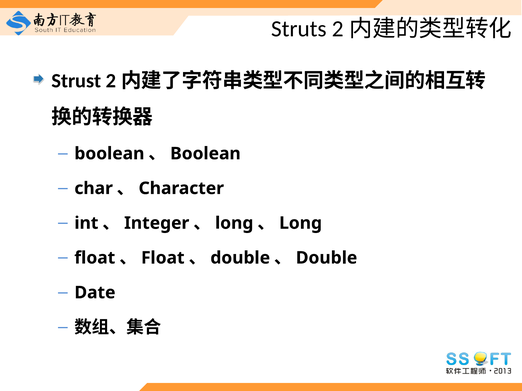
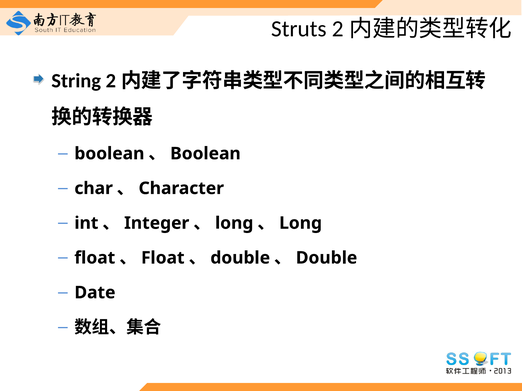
Strust: Strust -> String
